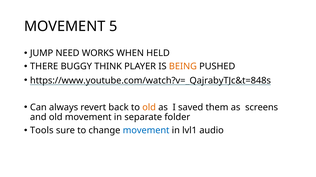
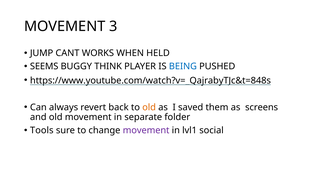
5: 5 -> 3
NEED: NEED -> CANT
THERE: THERE -> SEEMS
BEING colour: orange -> blue
movement at (146, 131) colour: blue -> purple
audio: audio -> social
